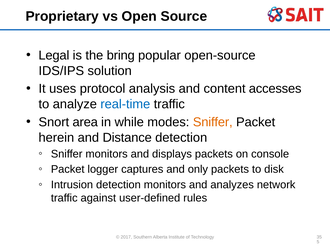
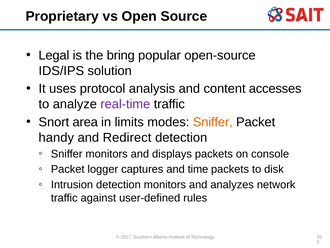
real-time colour: blue -> purple
while: while -> limits
herein: herein -> handy
Distance: Distance -> Redirect
only: only -> time
